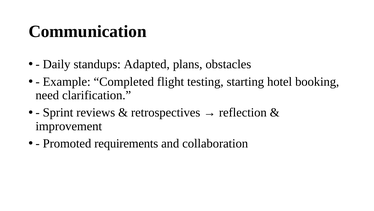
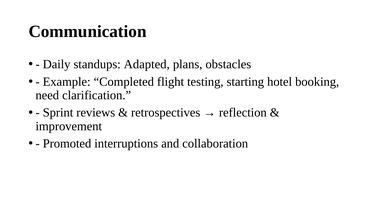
requirements: requirements -> interruptions
